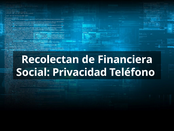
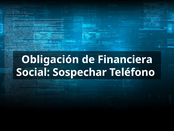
Recolectan: Recolectan -> Obligación
Privacidad: Privacidad -> Sospechar
